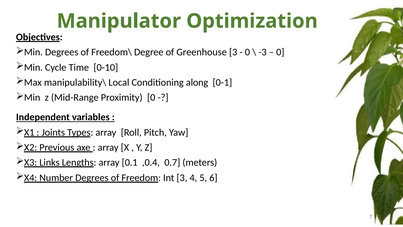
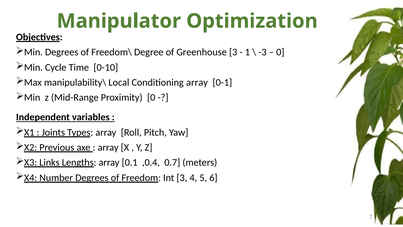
0 at (247, 52): 0 -> 1
Conditioning along: along -> array
